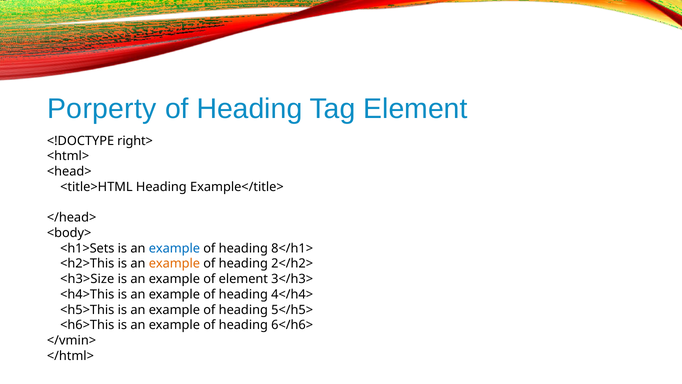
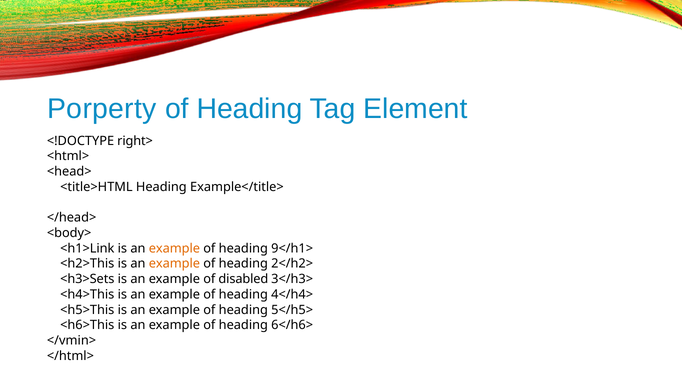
<h1>Sets: <h1>Sets -> <h1>Link
example at (174, 248) colour: blue -> orange
8</h1>: 8</h1> -> 9</h1>
<h3>Size: <h3>Size -> <h3>Sets
of element: element -> disabled
